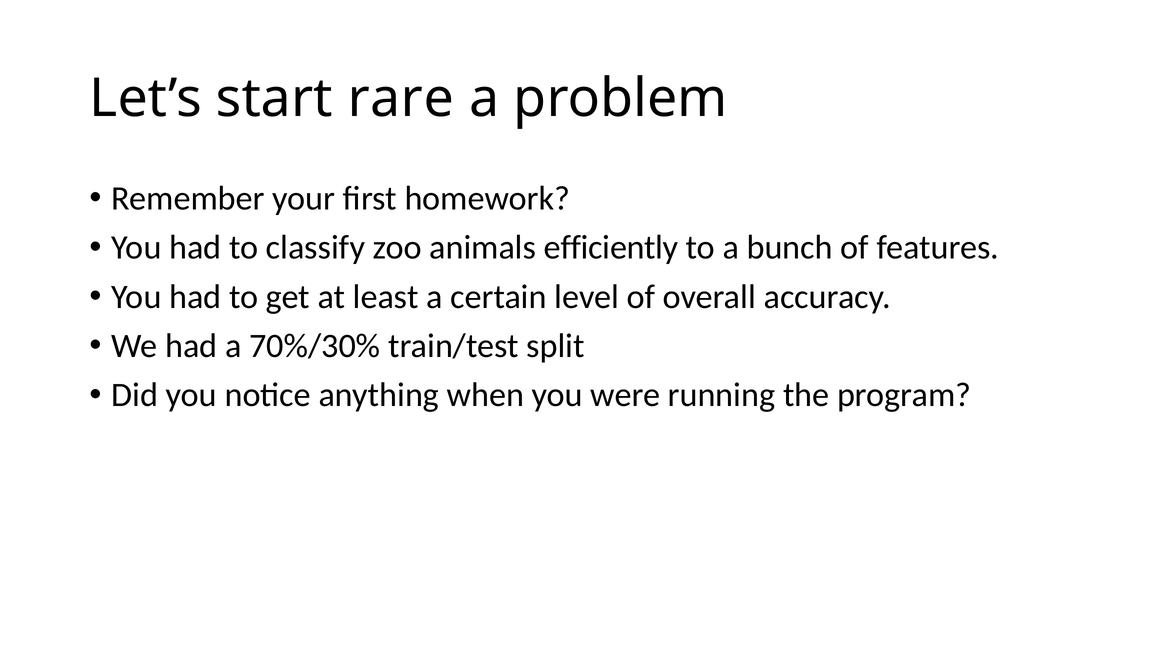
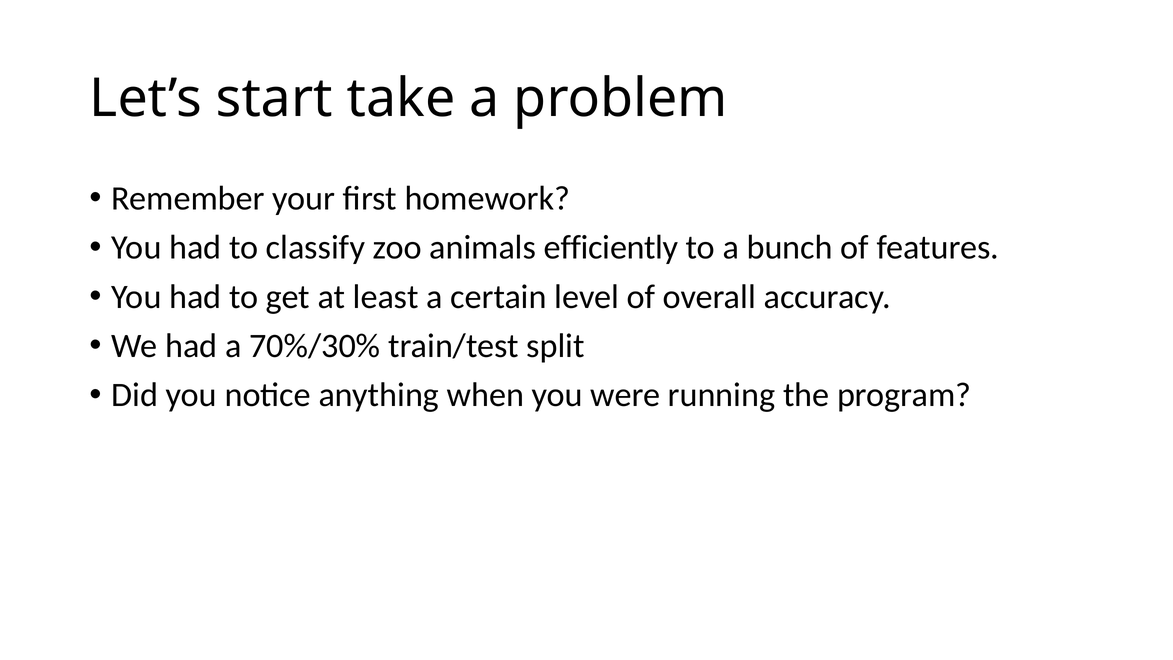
rare: rare -> take
